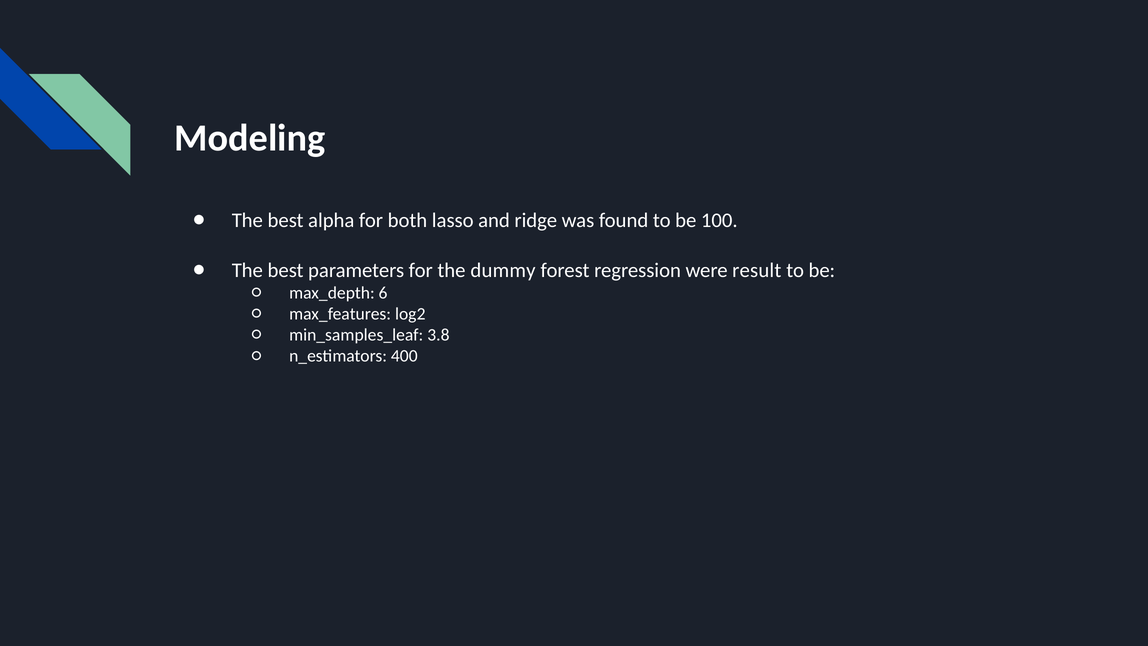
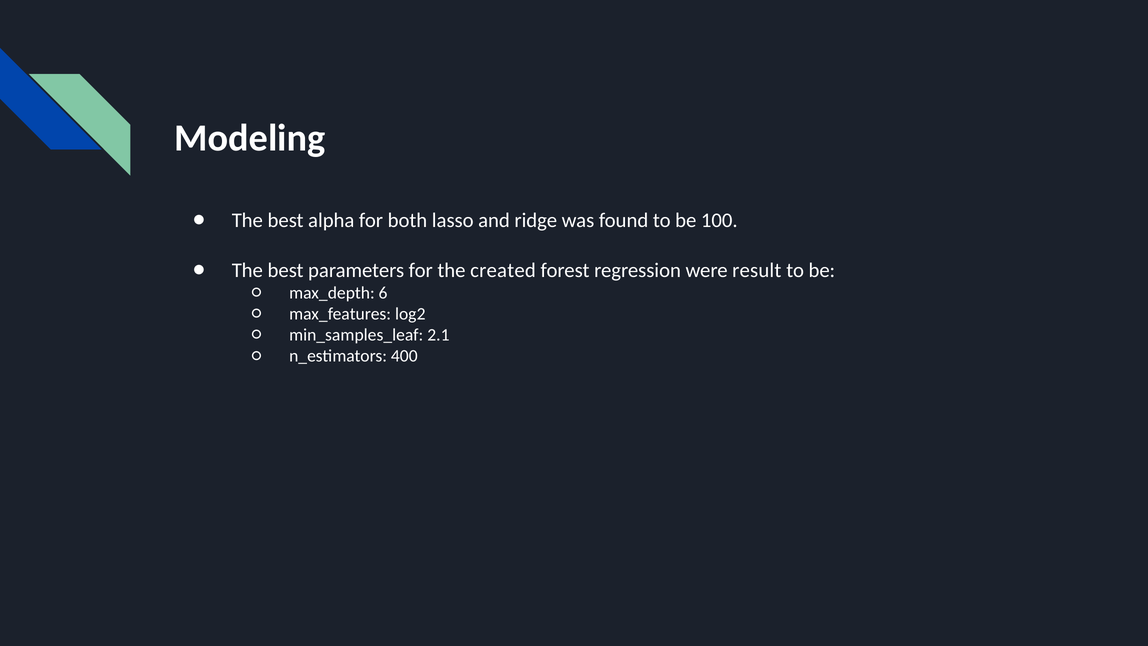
dummy: dummy -> created
3.8: 3.8 -> 2.1
